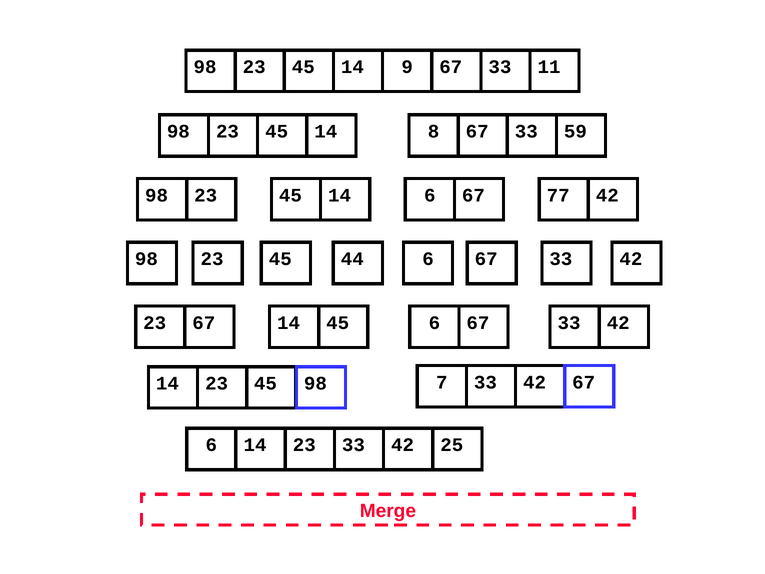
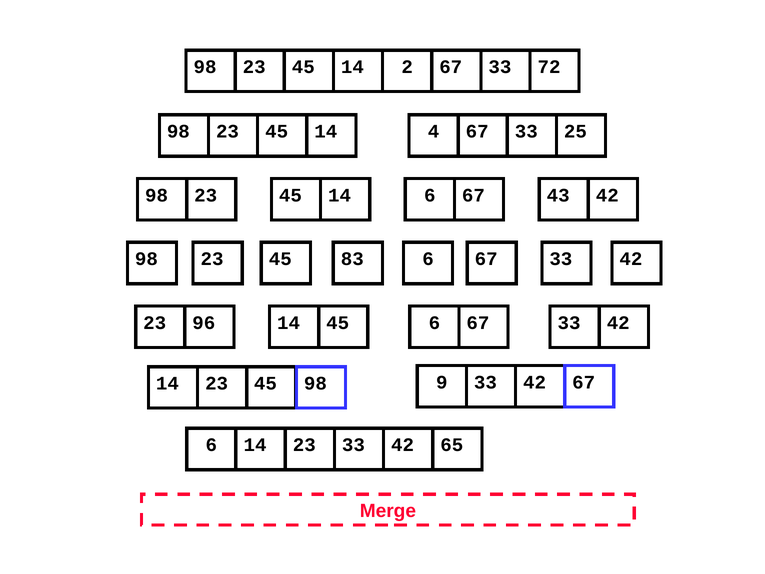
9: 9 -> 2
11: 11 -> 72
8: 8 -> 4
59: 59 -> 25
77: 77 -> 43
44: 44 -> 83
23 67: 67 -> 96
7: 7 -> 9
25: 25 -> 65
